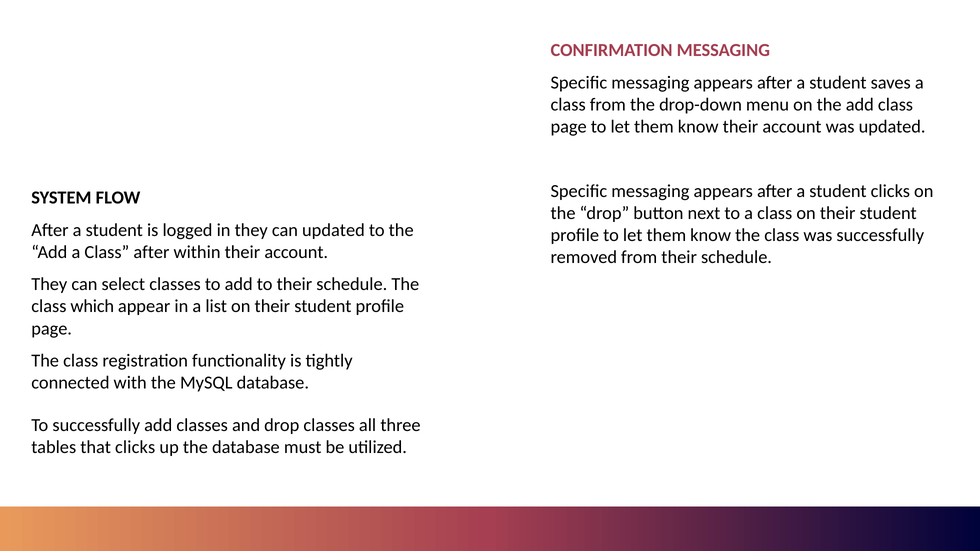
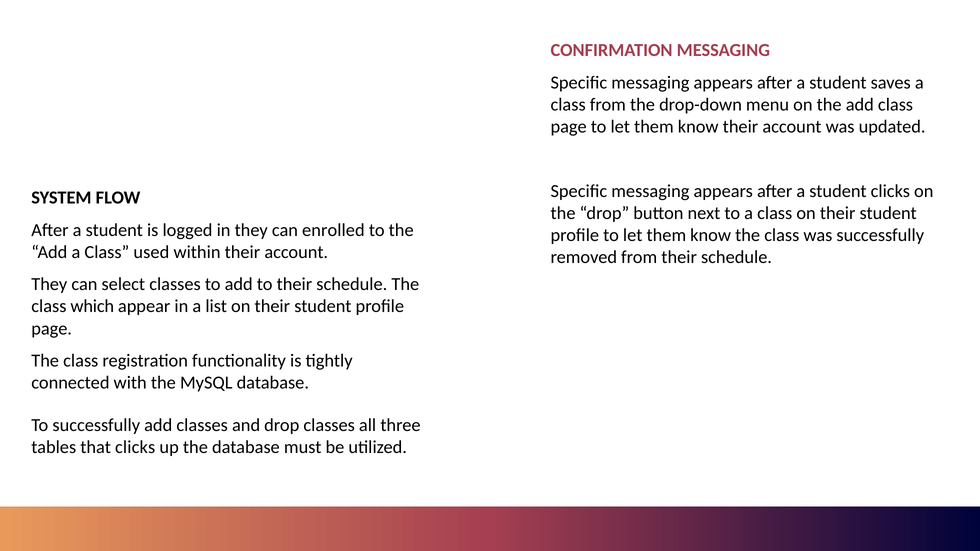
can updated: updated -> enrolled
Class after: after -> used
